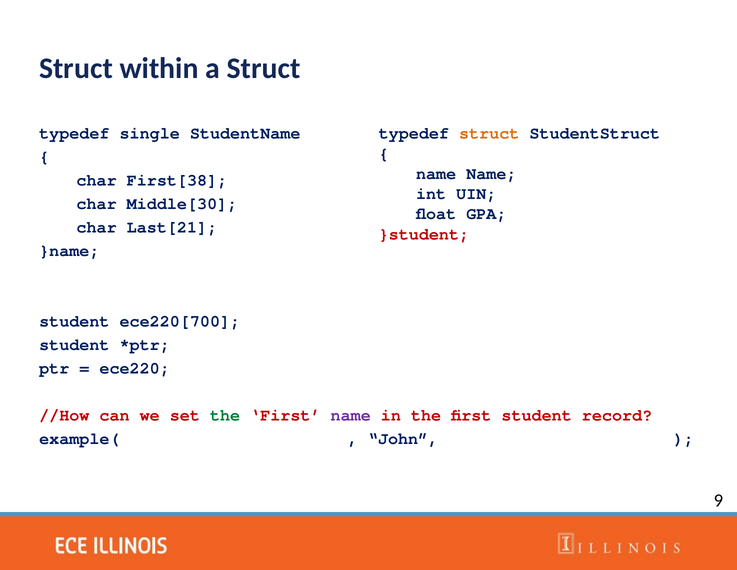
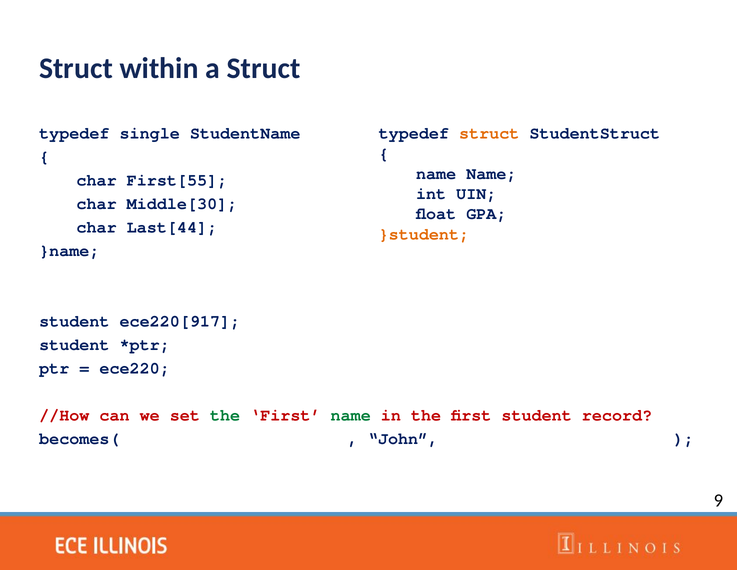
First[38: First[38 -> First[55
Last[21: Last[21 -> Last[44
}student colour: red -> orange
ece220[700: ece220[700 -> ece220[917
name at (351, 415) colour: purple -> green
example(: example( -> becomes(
